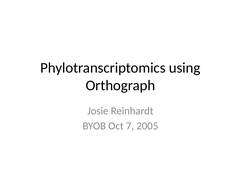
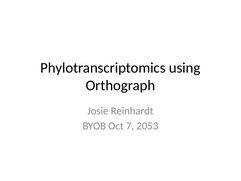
2005: 2005 -> 2053
